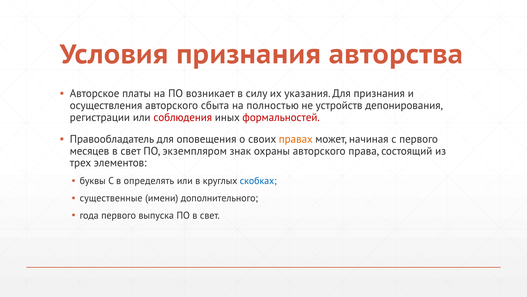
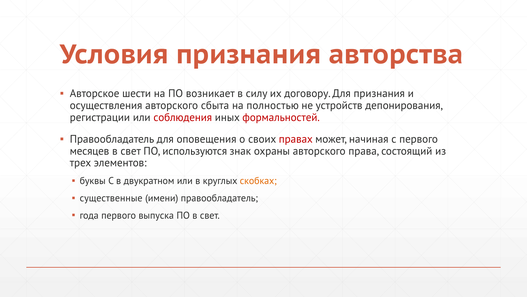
платы: платы -> шести
указания: указания -> договору
правах colour: orange -> red
экземпляром: экземпляром -> используются
определять: определять -> двукратном
скобках colour: blue -> orange
имени дополнительного: дополнительного -> правообладатель
